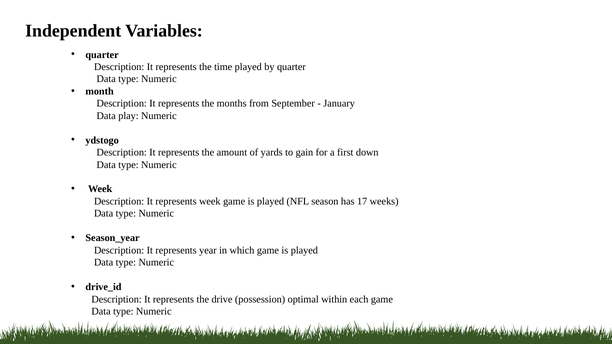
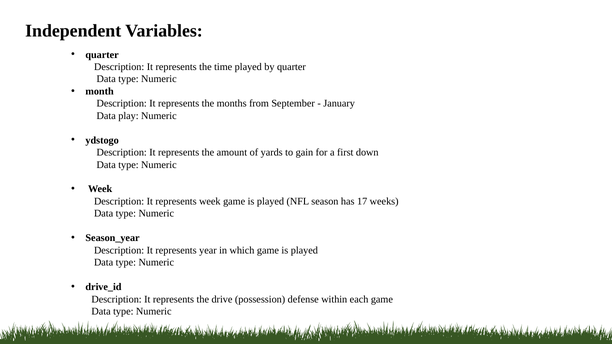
optimal: optimal -> defense
